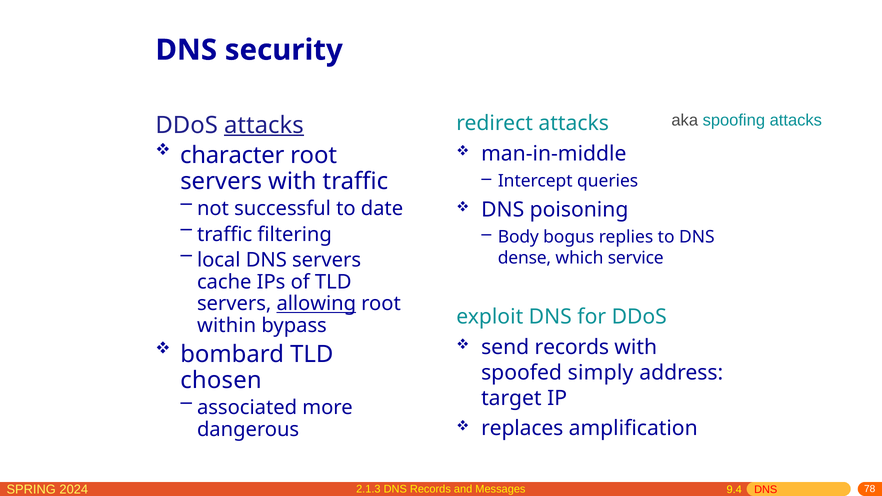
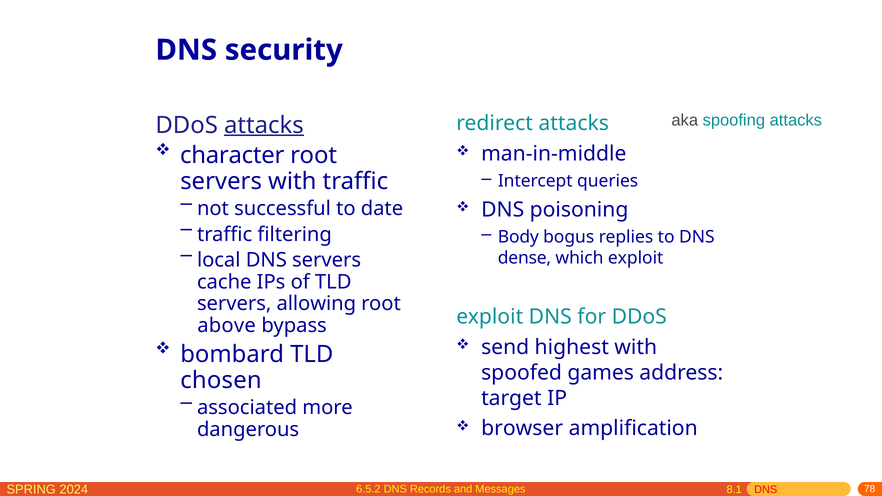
which service: service -> exploit
allowing underline: present -> none
within: within -> above
send records: records -> highest
simply: simply -> games
replaces: replaces -> browser
2.1.3: 2.1.3 -> 6.5.2
9.4: 9.4 -> 8.1
